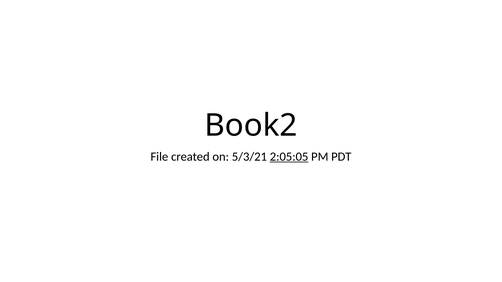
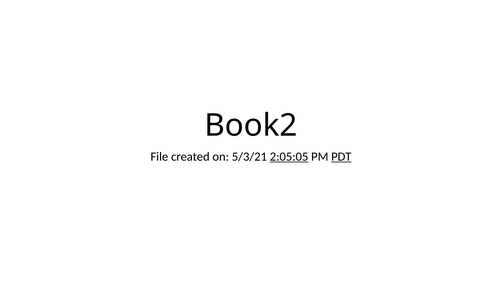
PDT underline: none -> present
